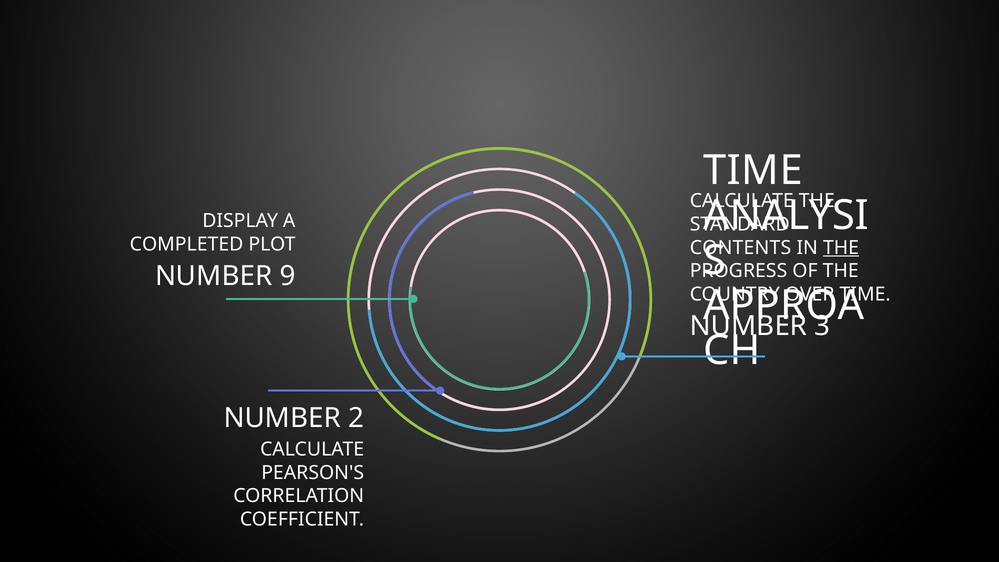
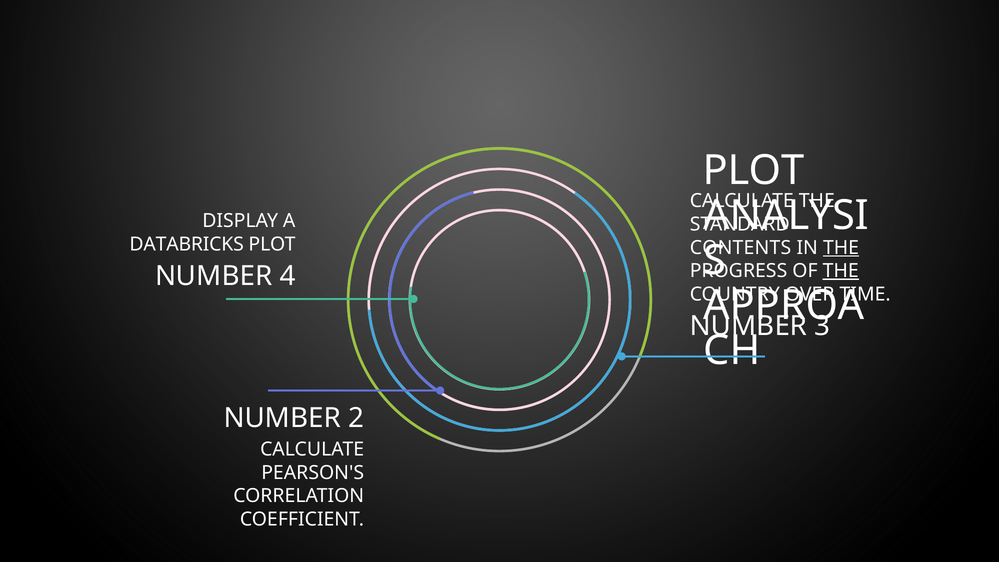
TIME at (753, 170): TIME -> PLOT
COMPLETED: COMPLETED -> DATABRICKS
THE at (841, 271) underline: none -> present
9: 9 -> 4
